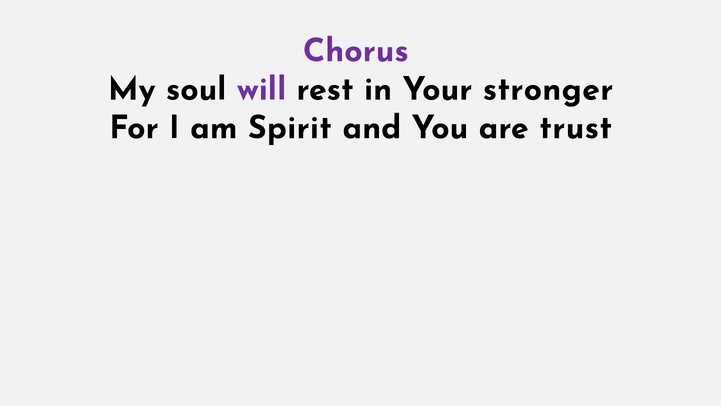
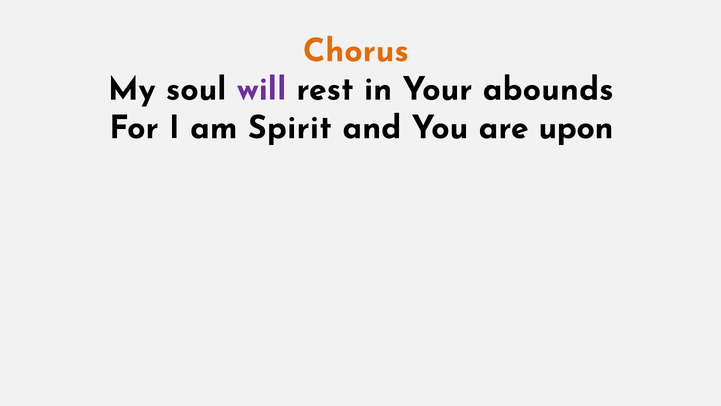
Chorus colour: purple -> orange
stronger: stronger -> abounds
trust: trust -> upon
